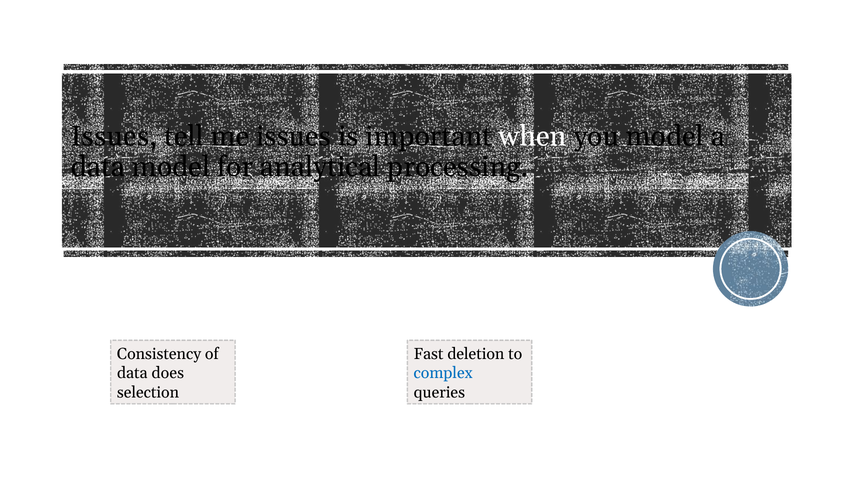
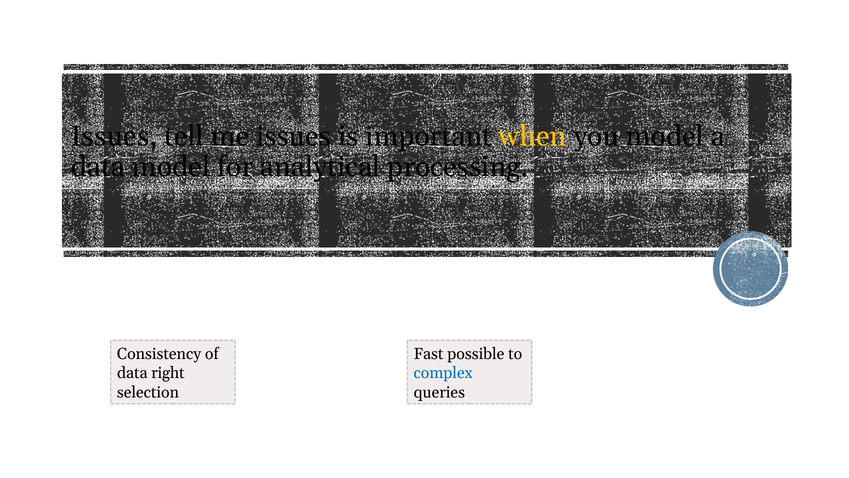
when colour: white -> yellow
deletion: deletion -> possible
does: does -> right
